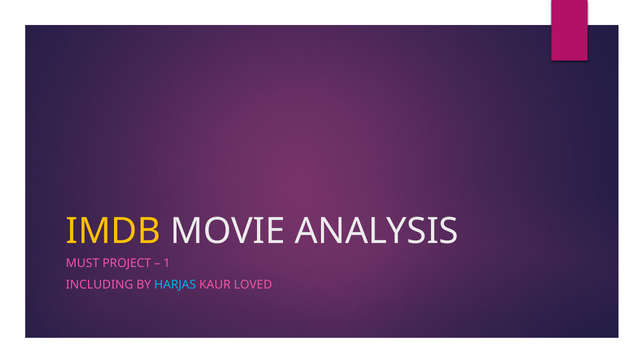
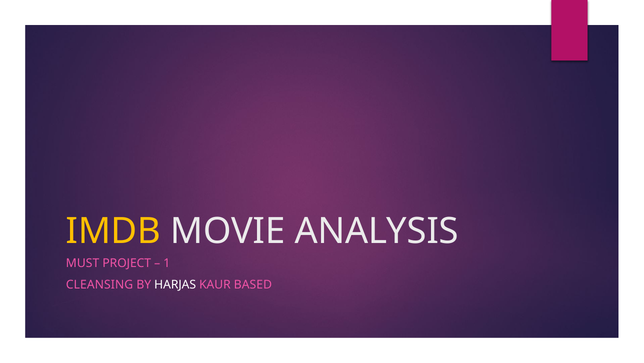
INCLUDING: INCLUDING -> CLEANSING
HARJAS colour: light blue -> white
LOVED: LOVED -> BASED
